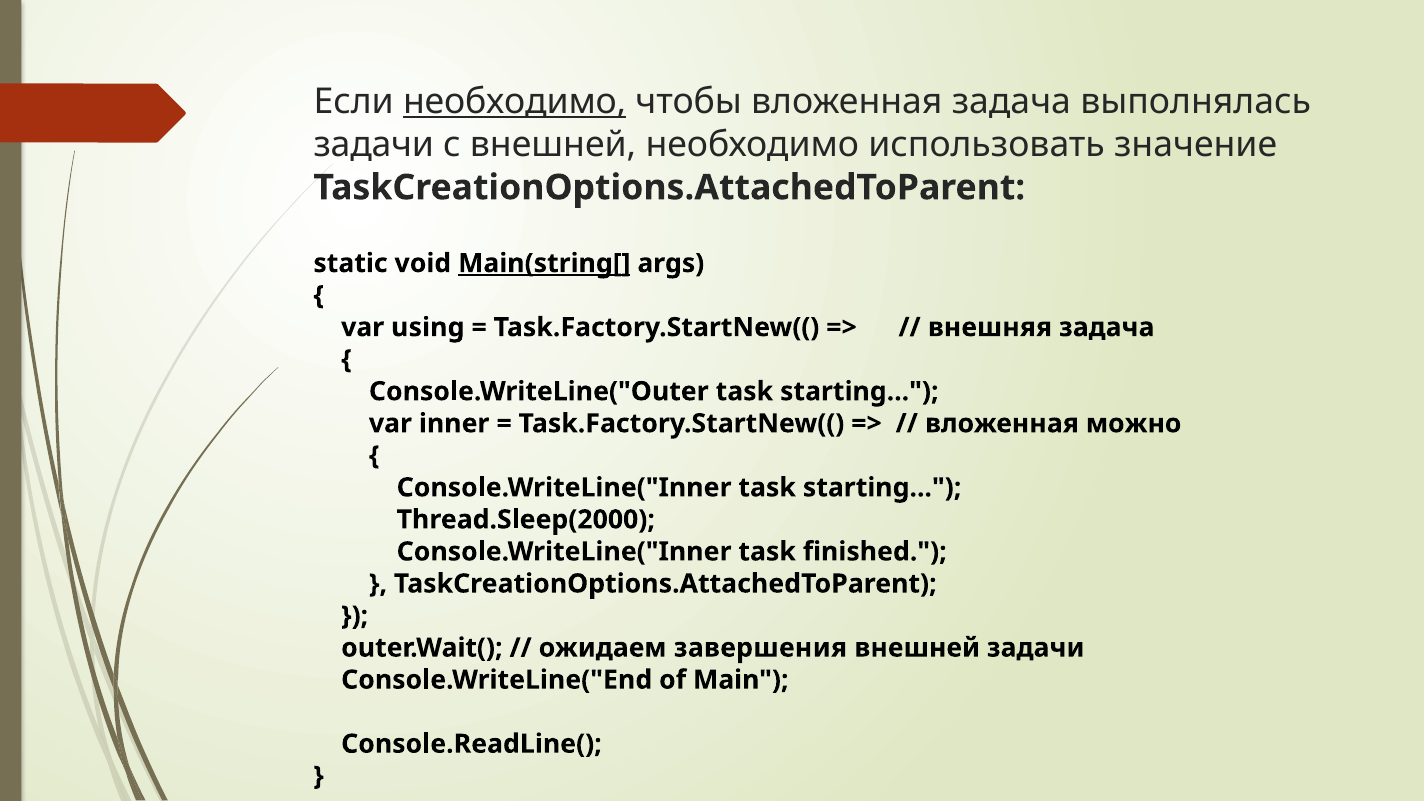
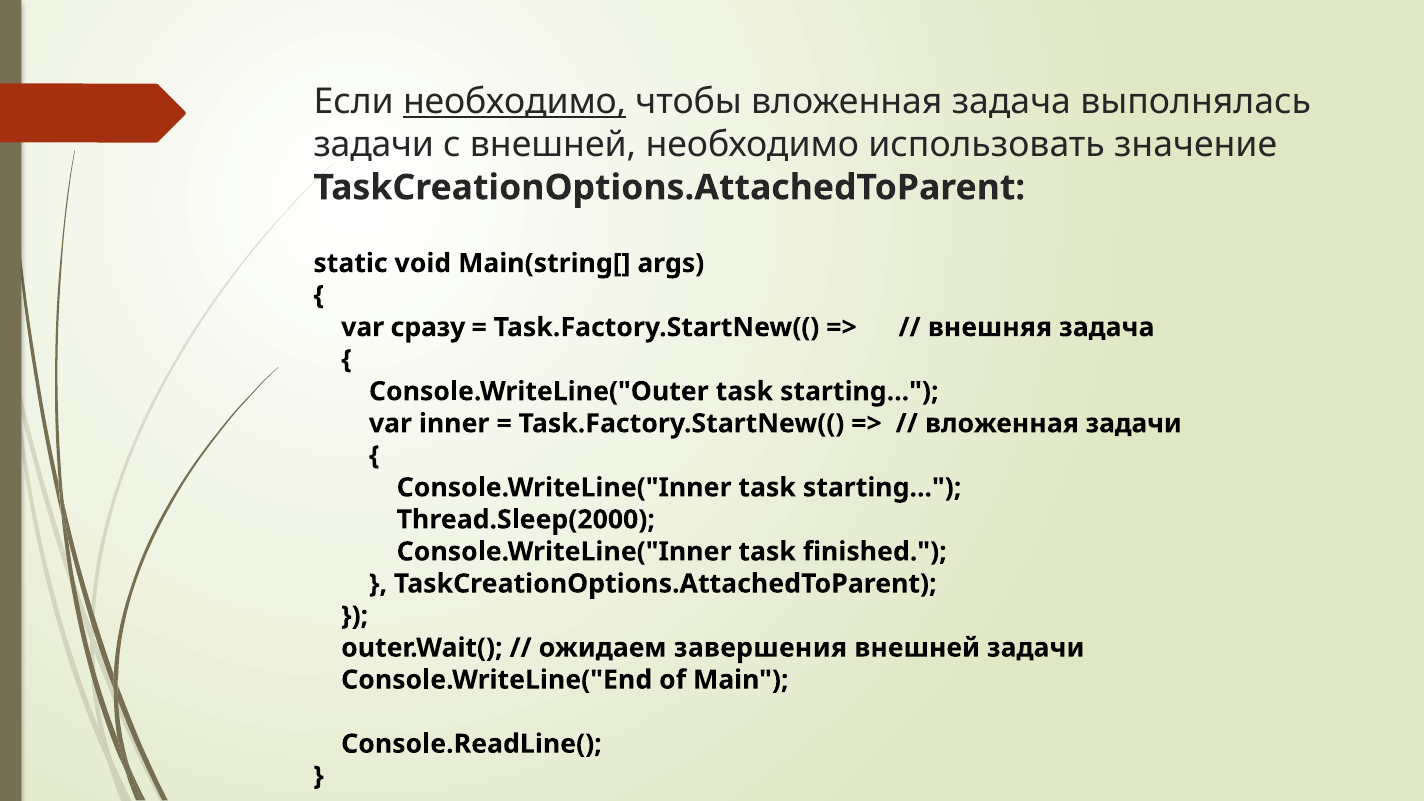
Main(string[ underline: present -> none
using: using -> сразу
вложенная можно: можно -> задачи
